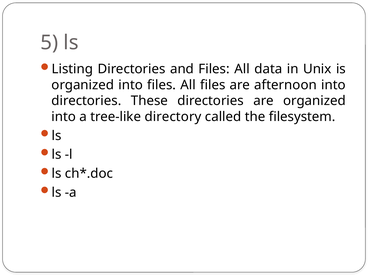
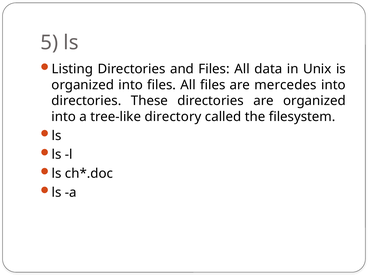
afternoon: afternoon -> mercedes
